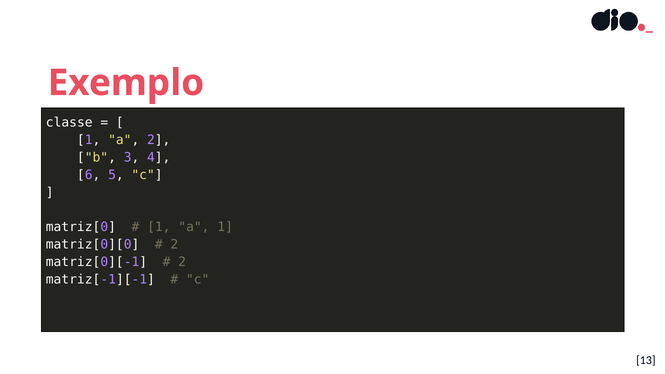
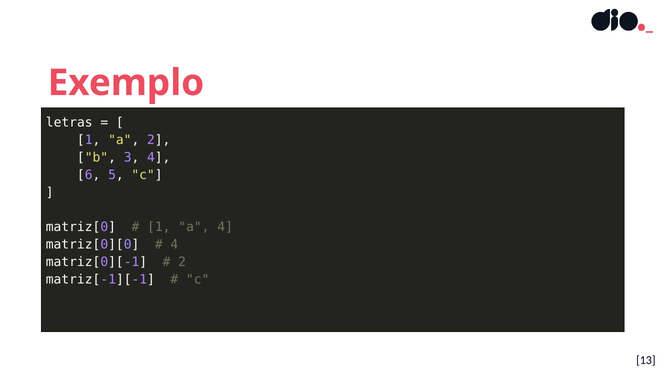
classe: classe -> letras
a 1: 1 -> 4
2 at (174, 245): 2 -> 4
